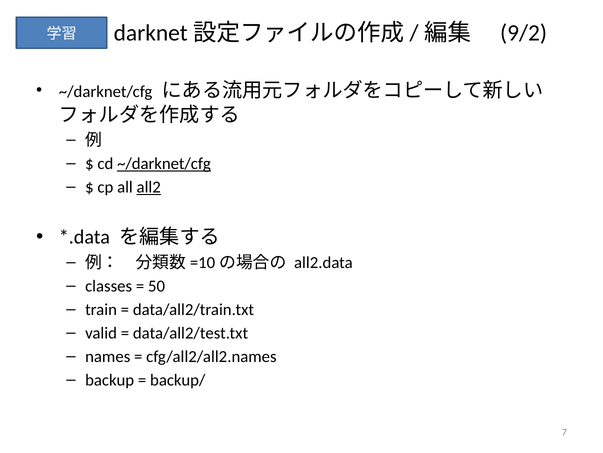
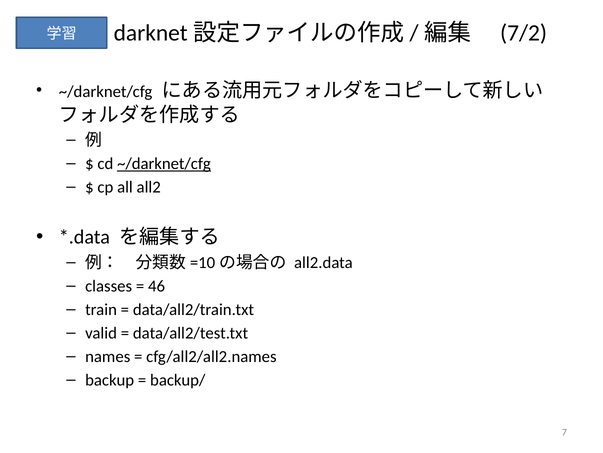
9/2: 9/2 -> 7/2
all2 underline: present -> none
50: 50 -> 46
